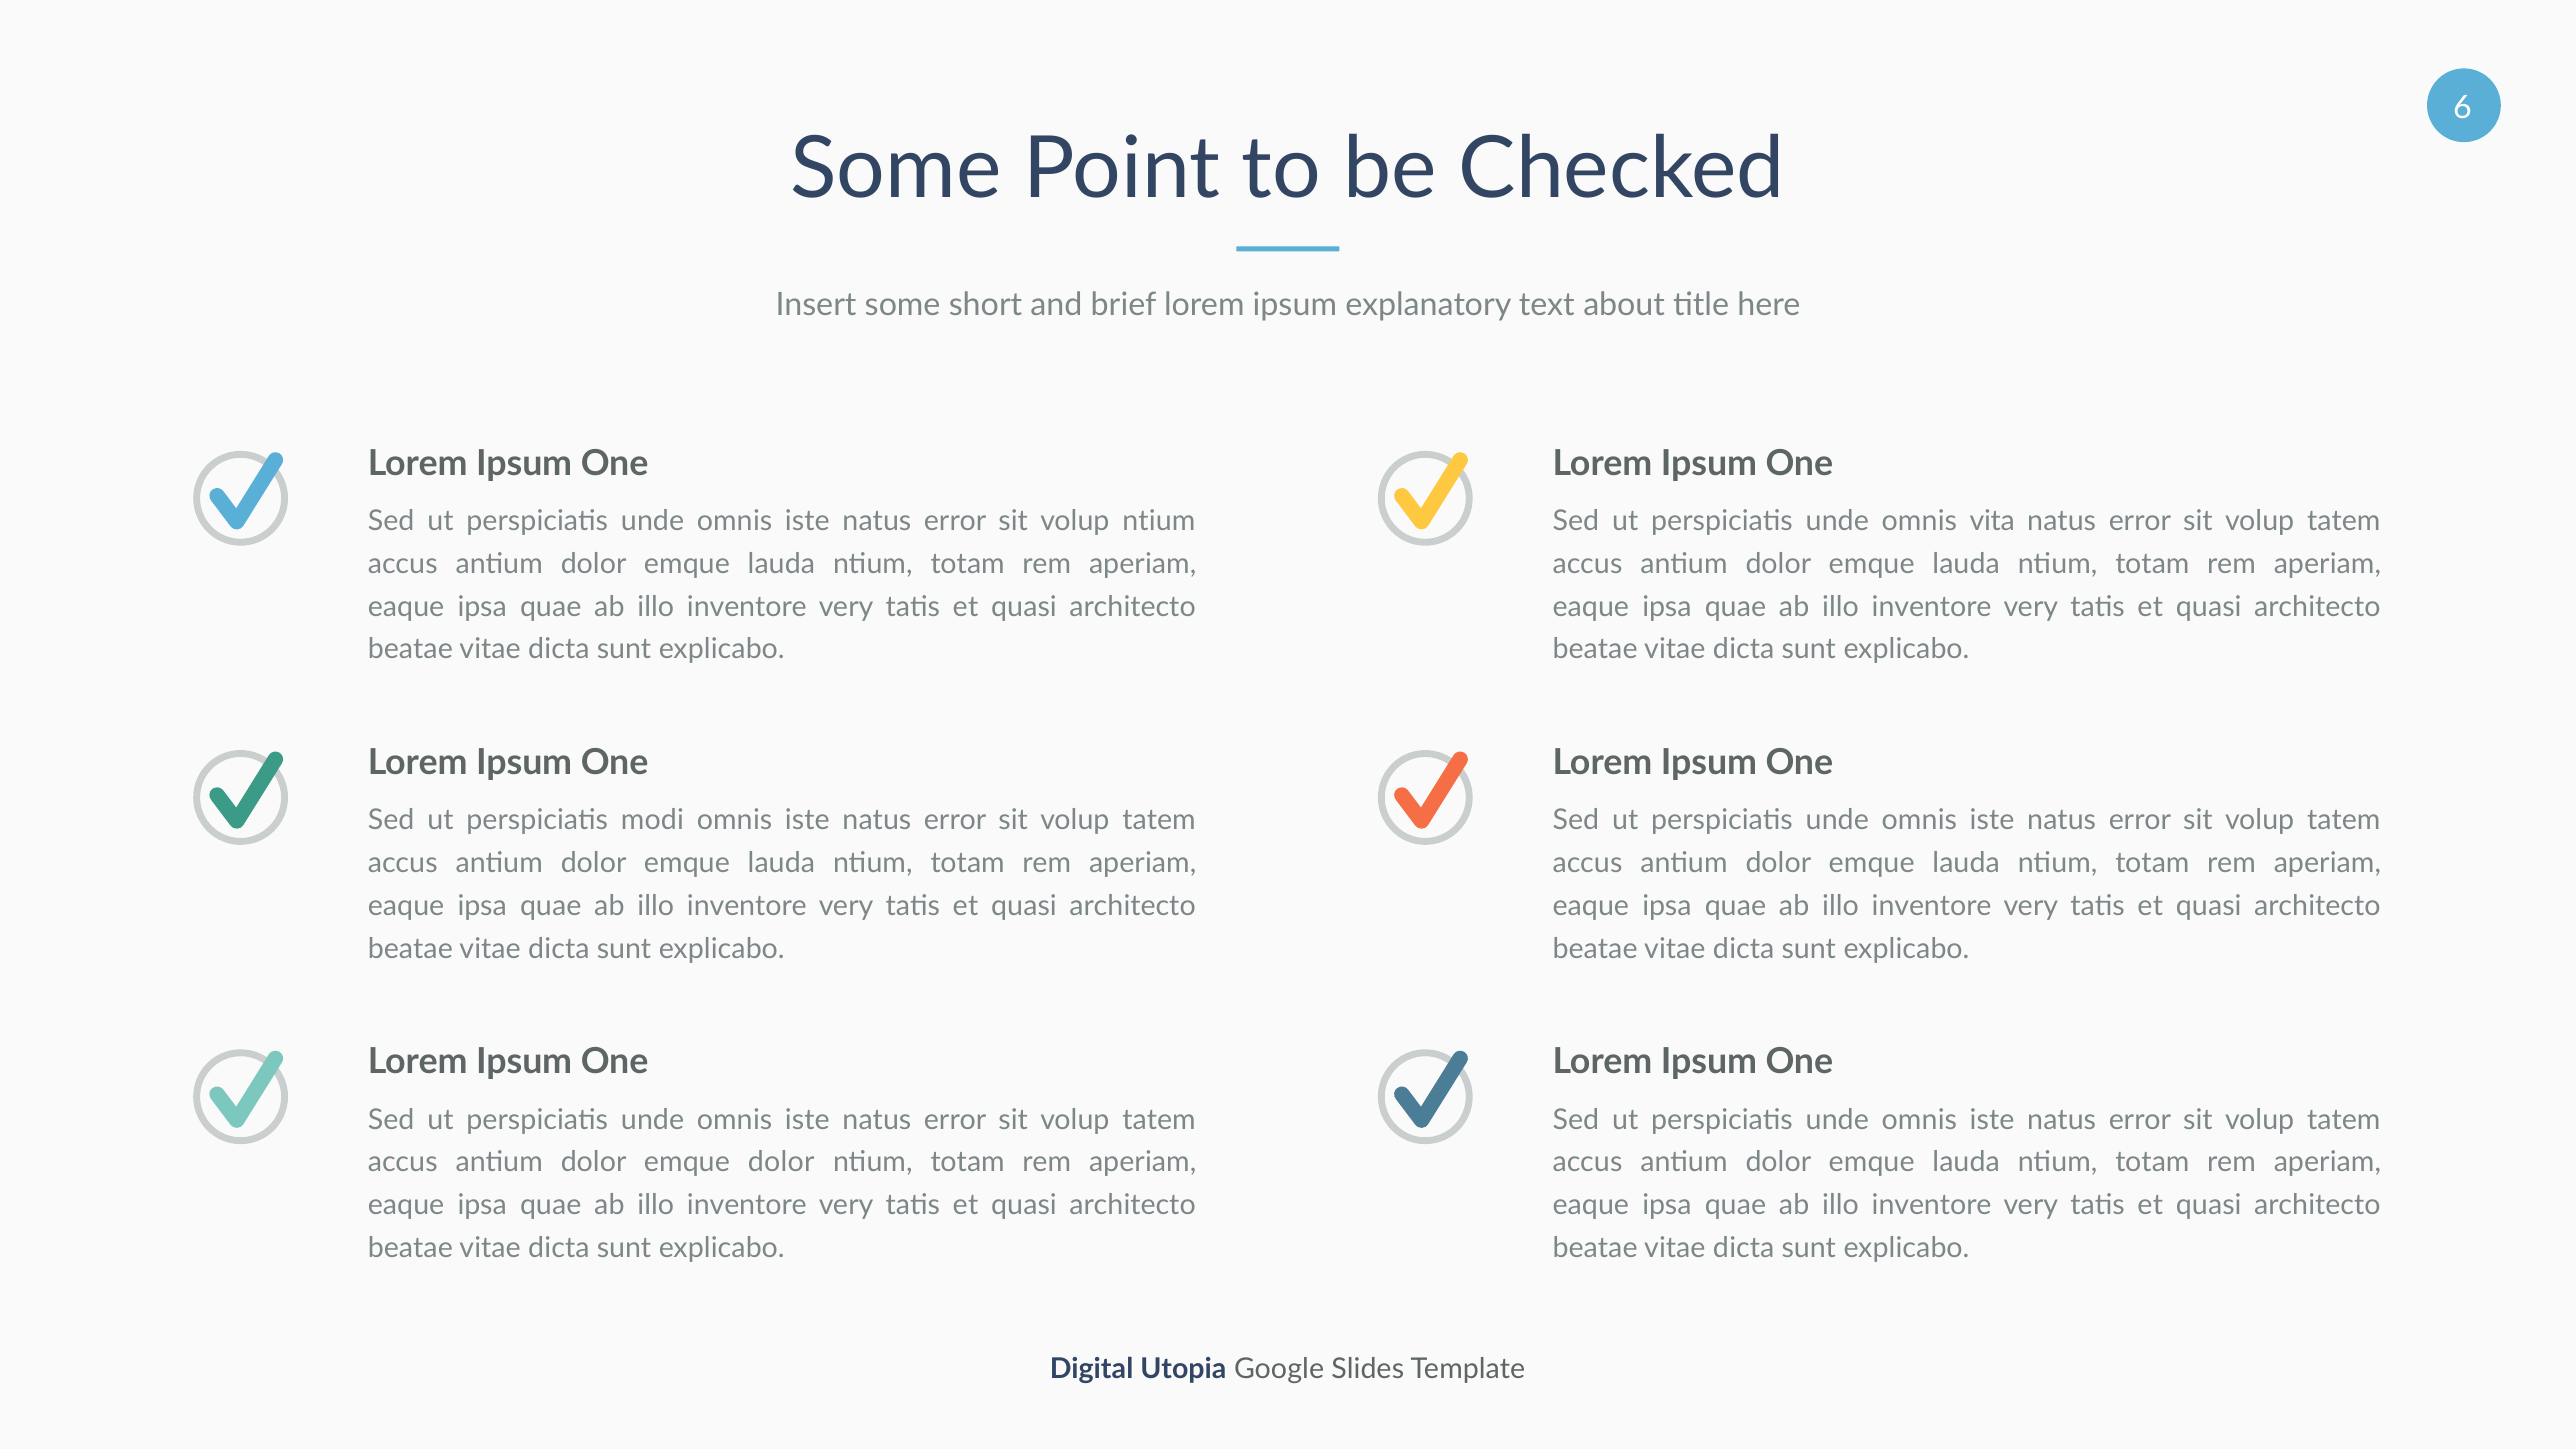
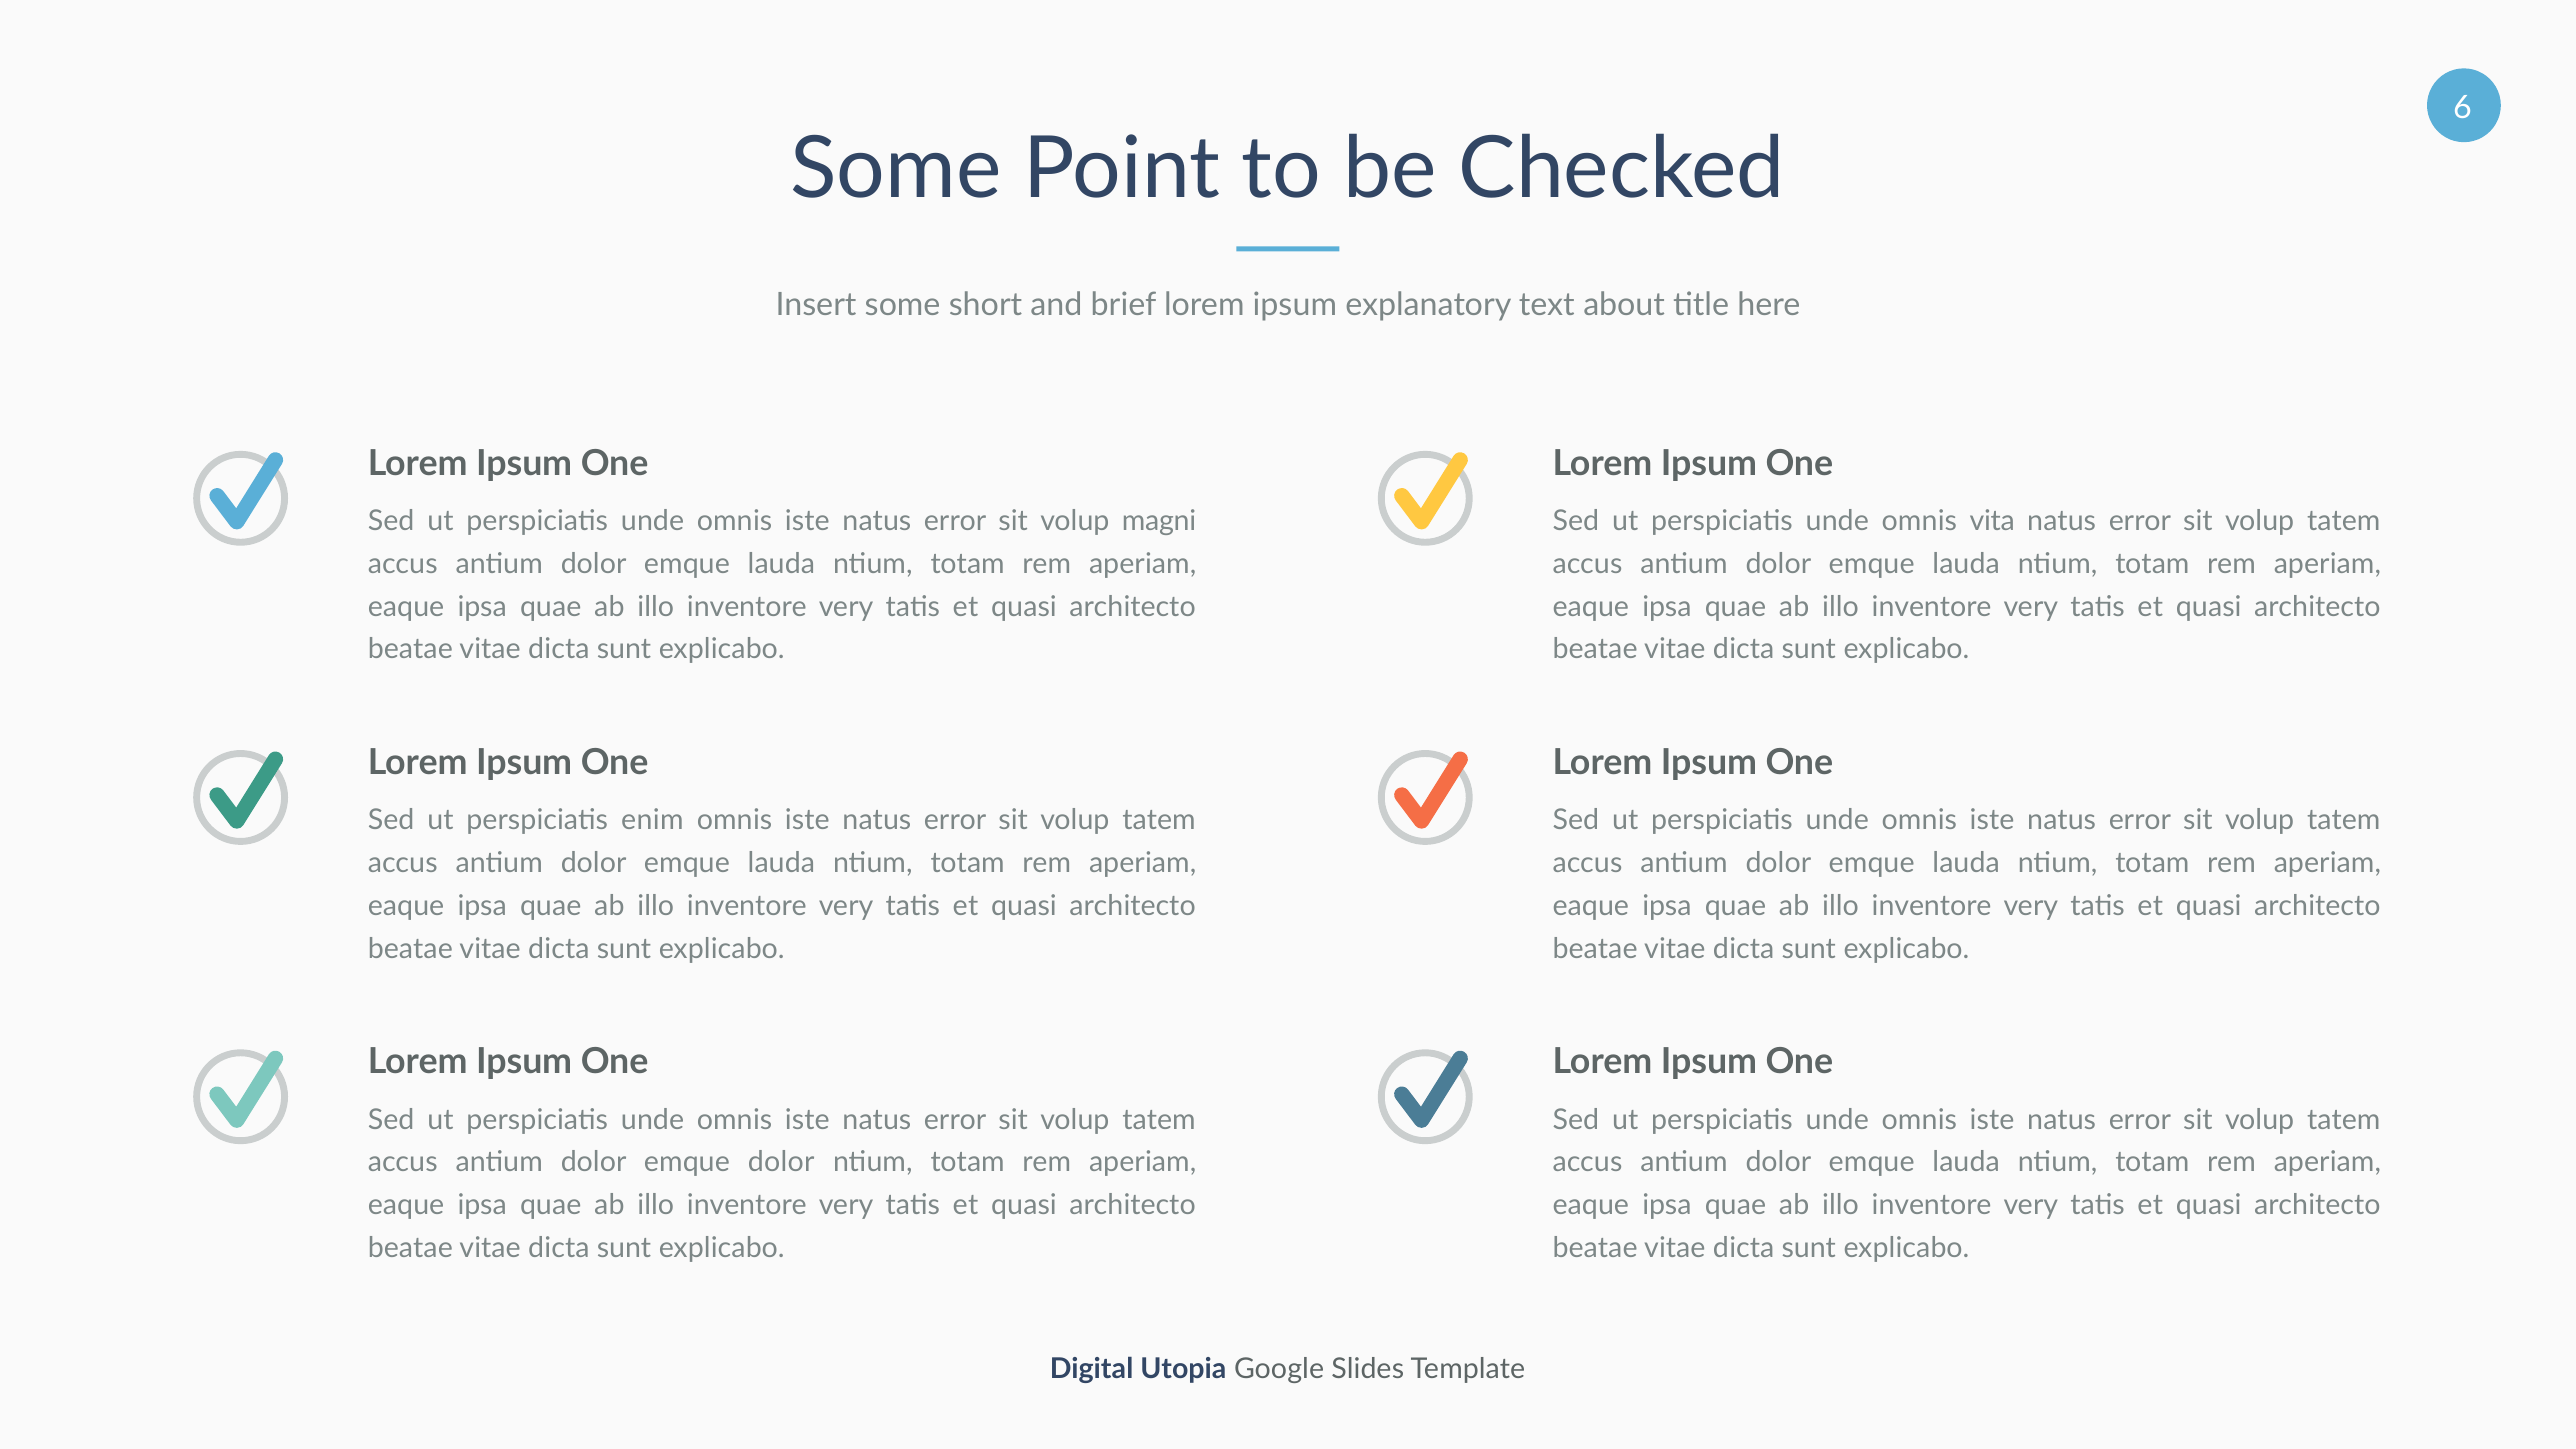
volup ntium: ntium -> magni
modi: modi -> enim
